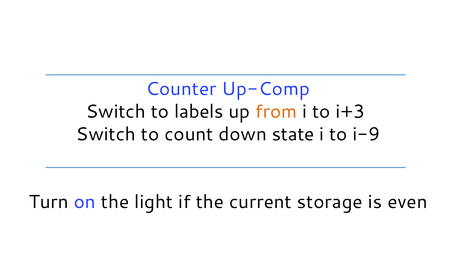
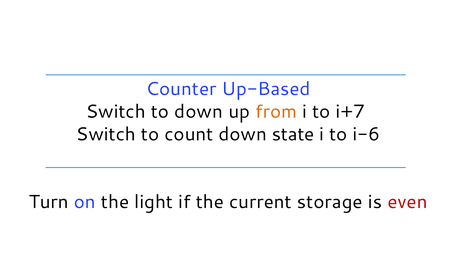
Up-Comp: Up-Comp -> Up-Based
to labels: labels -> down
i+3: i+3 -> i+7
i-9: i-9 -> i-6
even colour: black -> red
